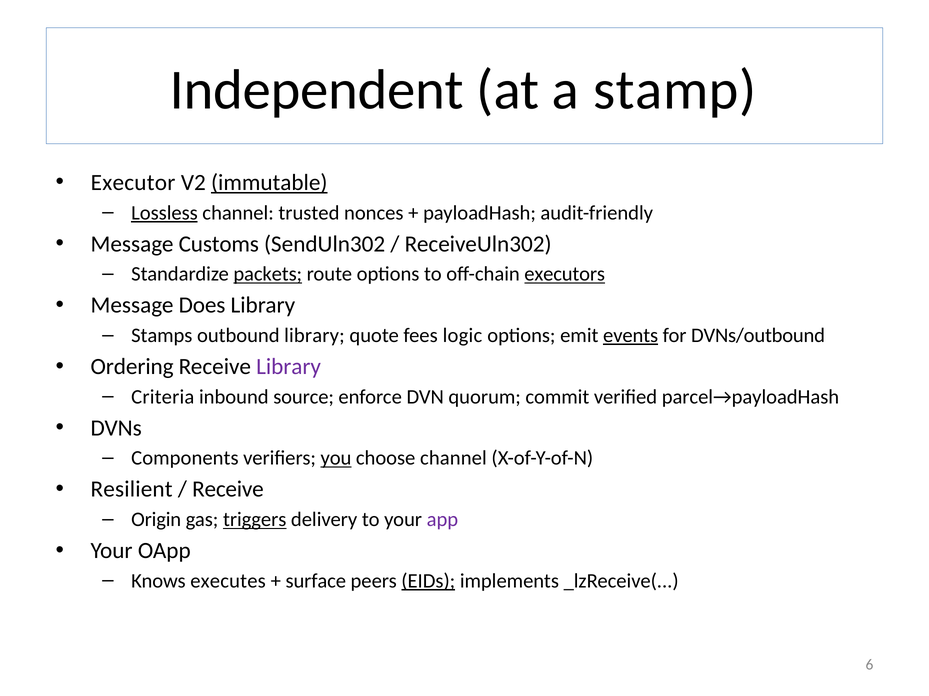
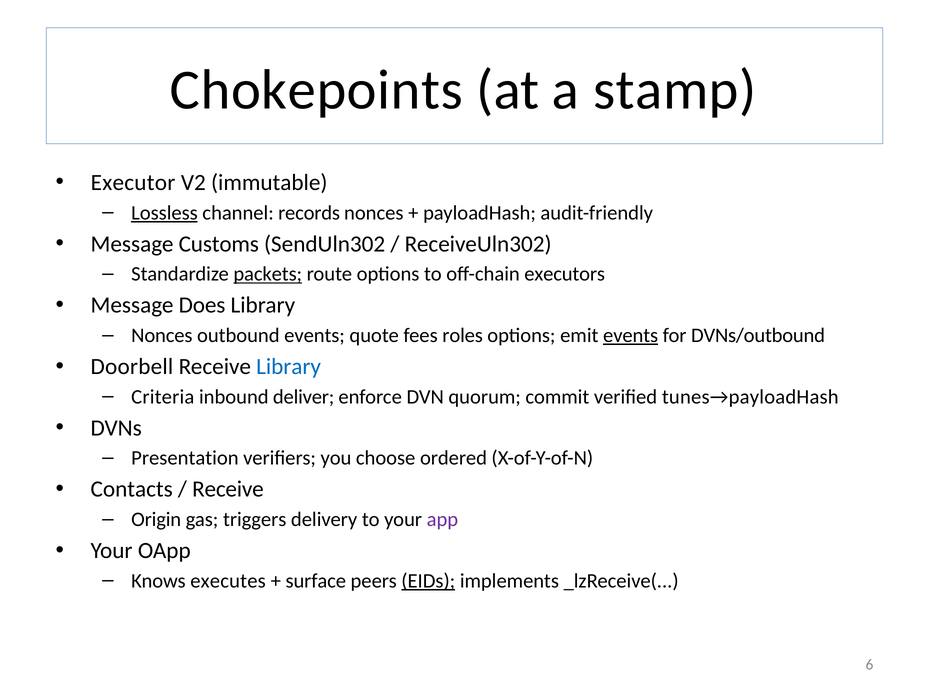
Independent: Independent -> Chokepoints
immutable underline: present -> none
trusted: trusted -> records
executors underline: present -> none
Stamps at (162, 336): Stamps -> Nonces
outbound library: library -> events
logic: logic -> roles
Ordering: Ordering -> Doorbell
Library at (289, 367) colour: purple -> blue
source: source -> deliver
parcel→payloadHash: parcel→payloadHash -> tunes→payloadHash
Components: Components -> Presentation
you underline: present -> none
choose channel: channel -> ordered
Resilient: Resilient -> Contacts
triggers underline: present -> none
